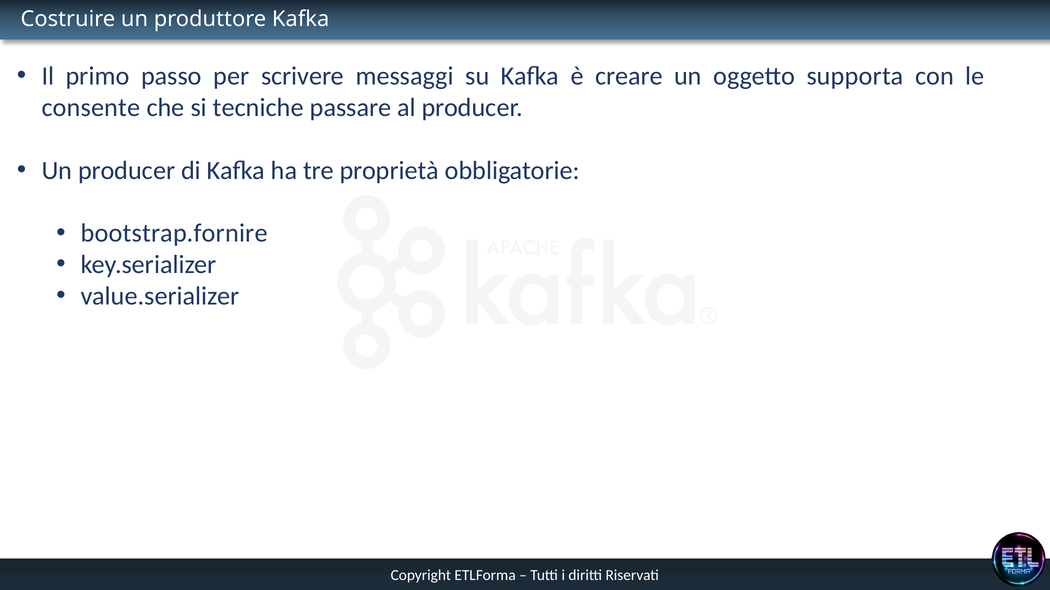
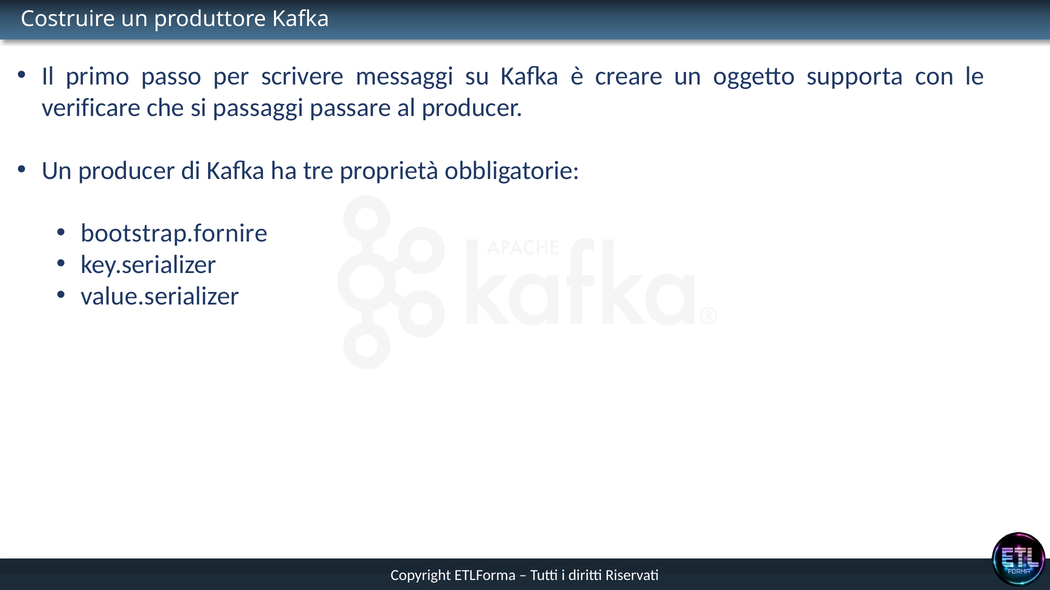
consente: consente -> verificare
tecniche: tecniche -> passaggi
